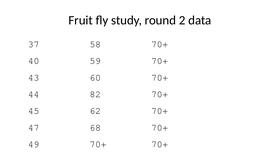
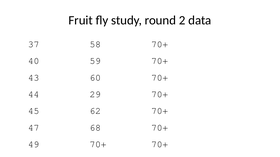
82: 82 -> 29
